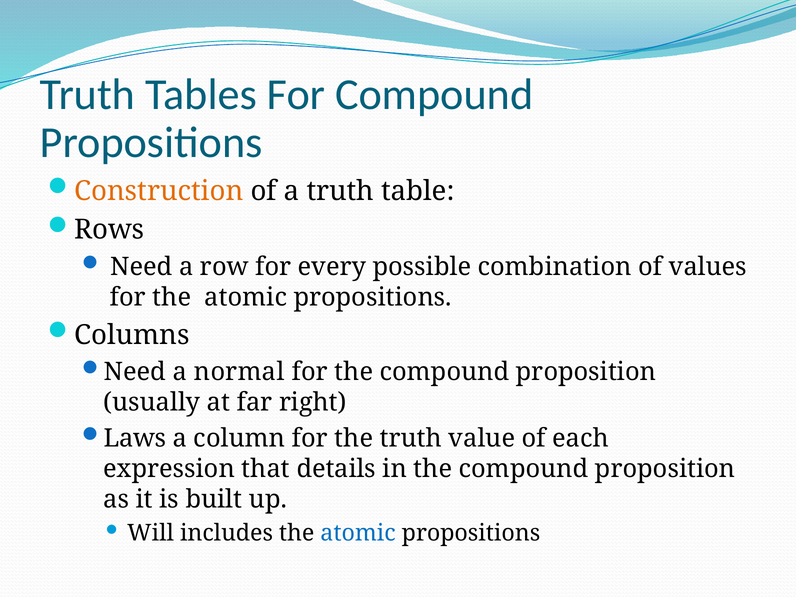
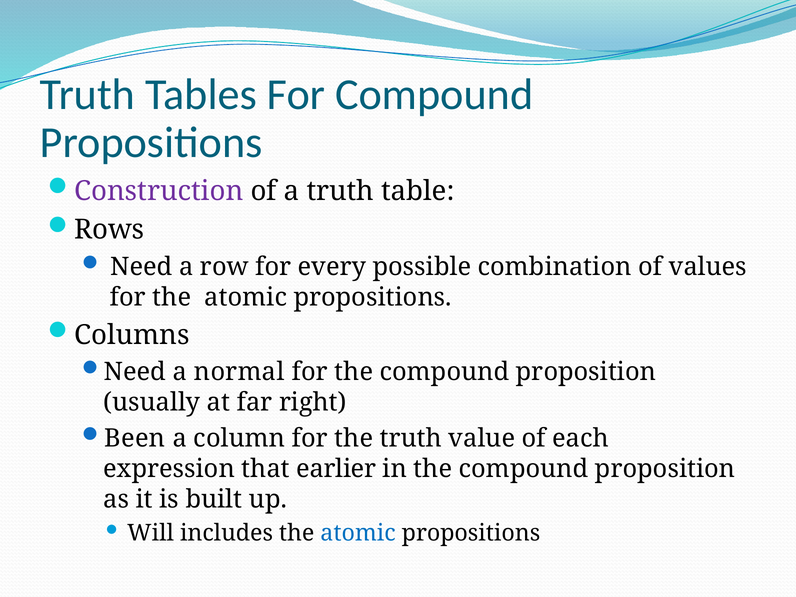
Construction colour: orange -> purple
Laws: Laws -> Been
details: details -> earlier
